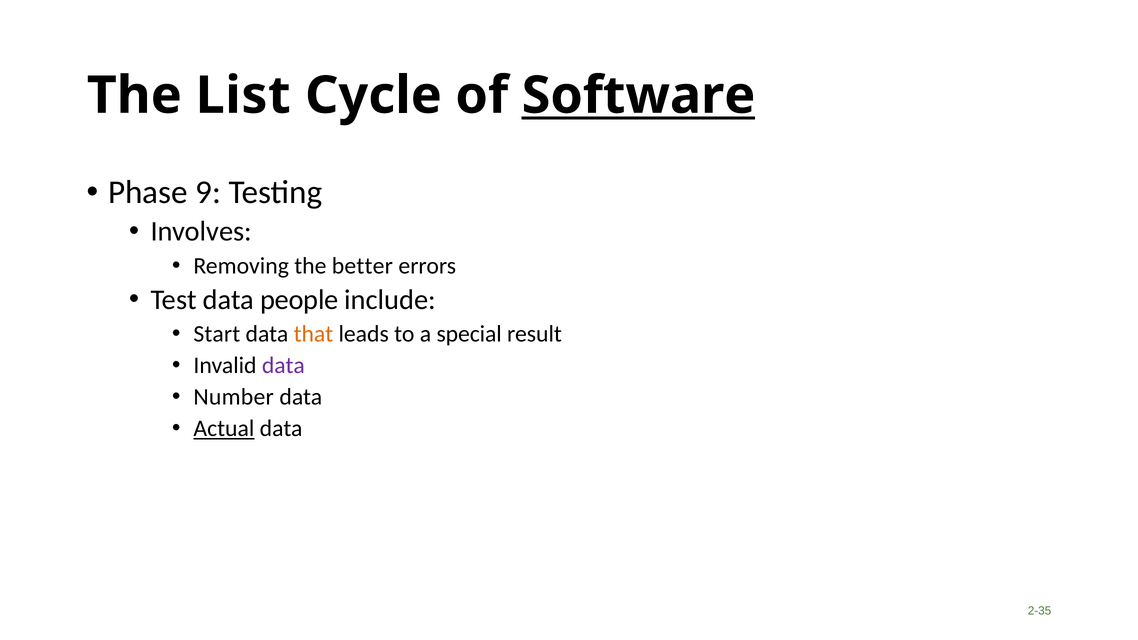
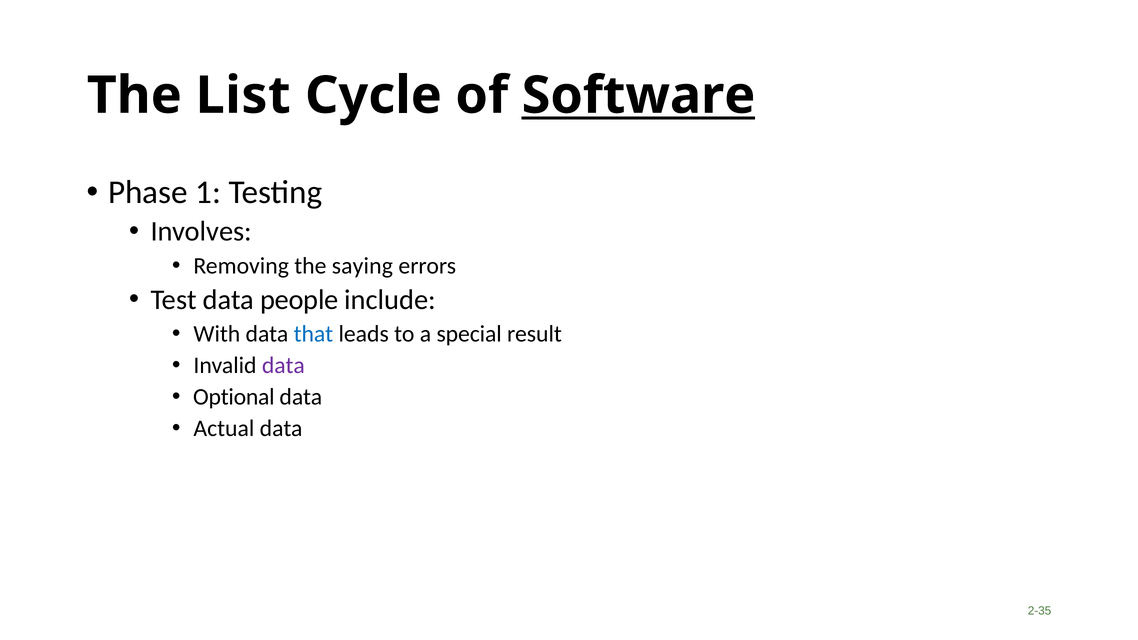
9: 9 -> 1
better: better -> saying
Start: Start -> With
that colour: orange -> blue
Number: Number -> Optional
Actual underline: present -> none
